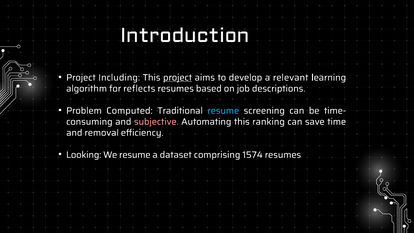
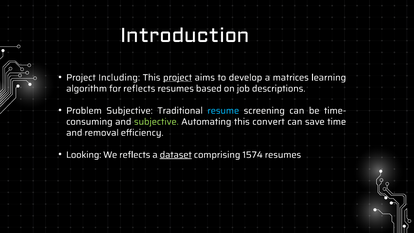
relevant: relevant -> matrices
Problem Computed: Computed -> Subjective
subjective at (156, 122) colour: pink -> light green
ranking: ranking -> convert
We resume: resume -> reflects
dataset underline: none -> present
